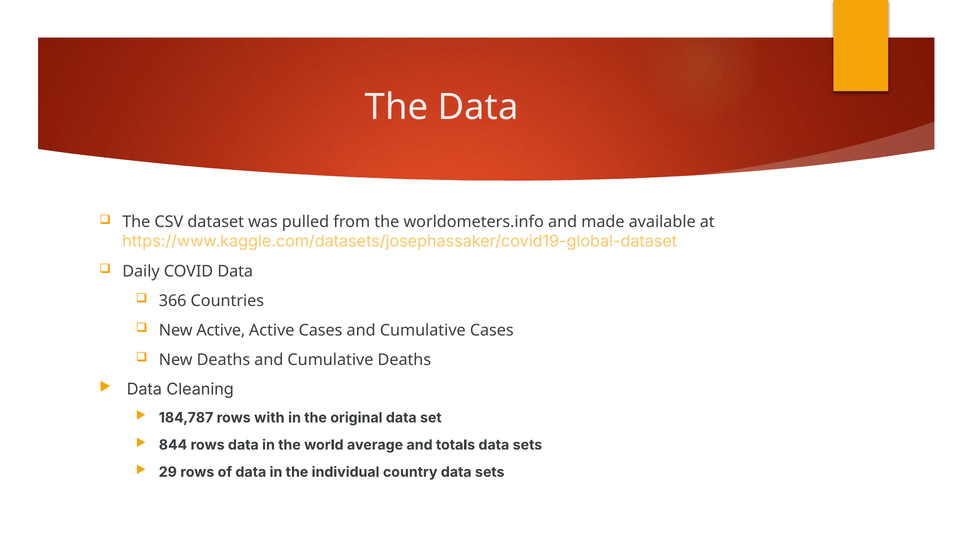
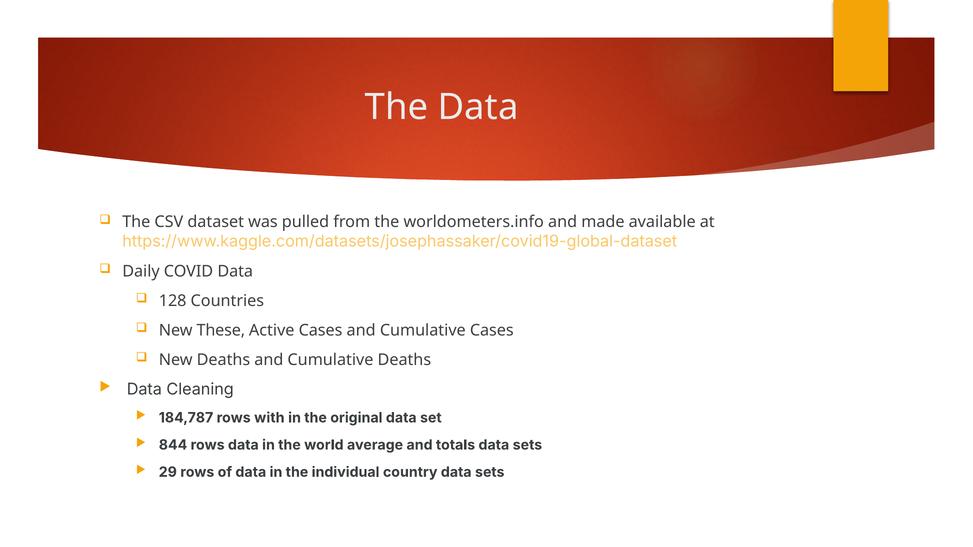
366: 366 -> 128
New Active: Active -> These
